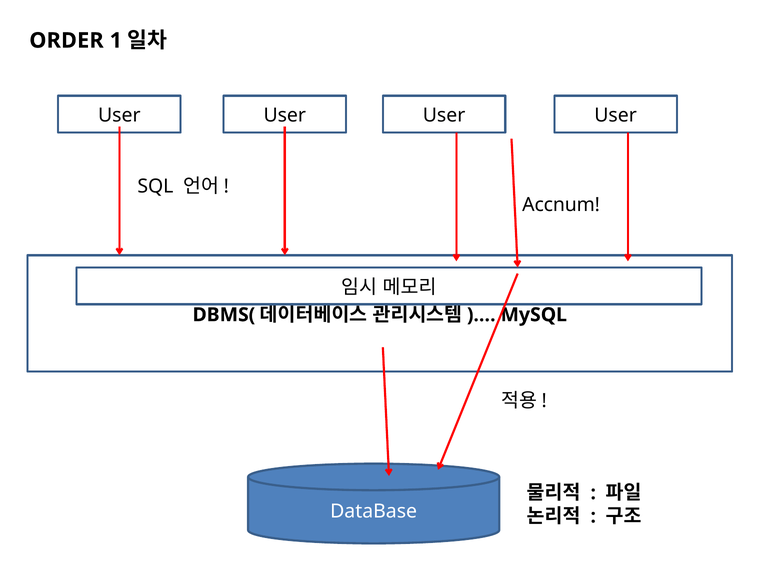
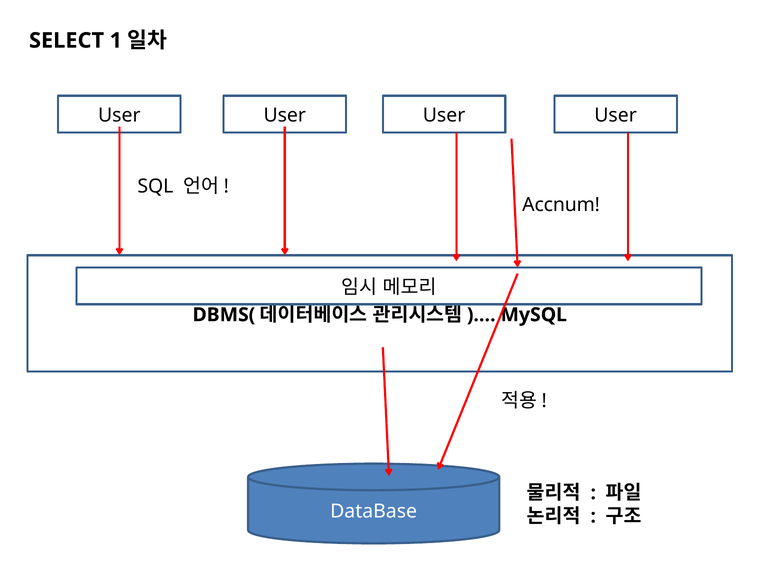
ORDER: ORDER -> SELECT
